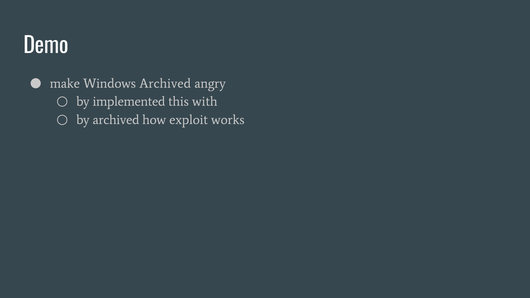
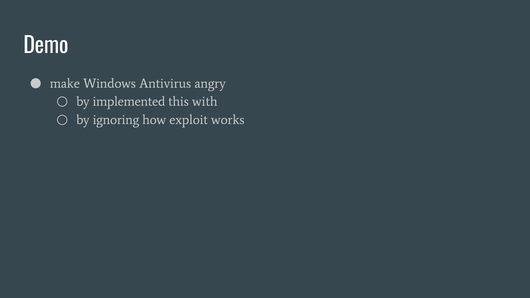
Windows Archived: Archived -> Antivirus
by archived: archived -> ignoring
